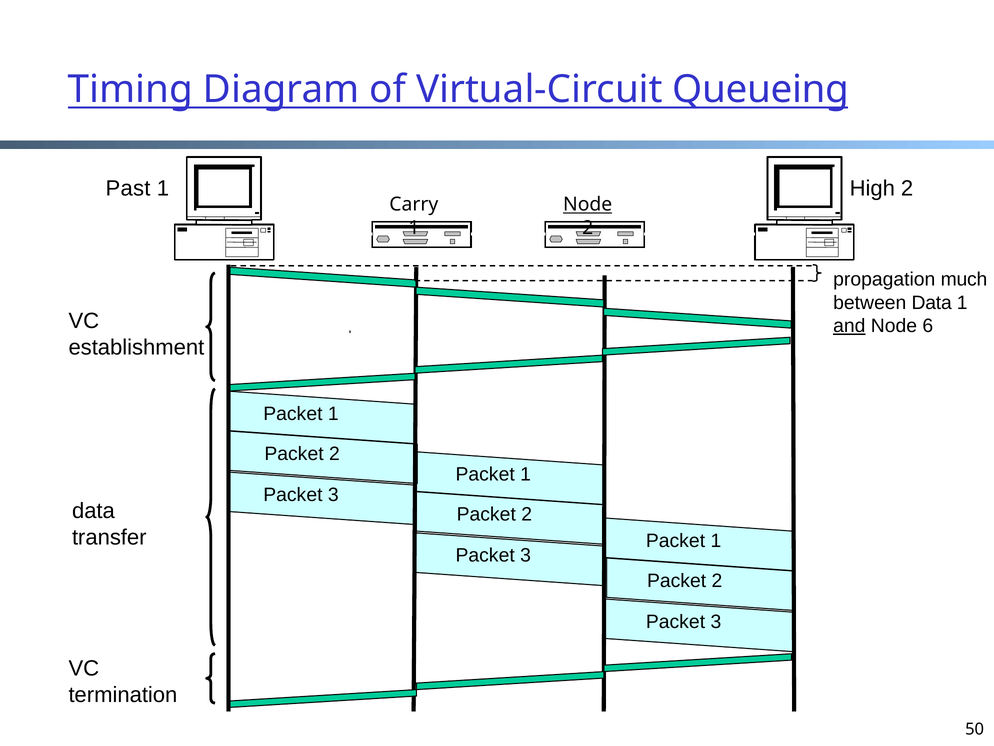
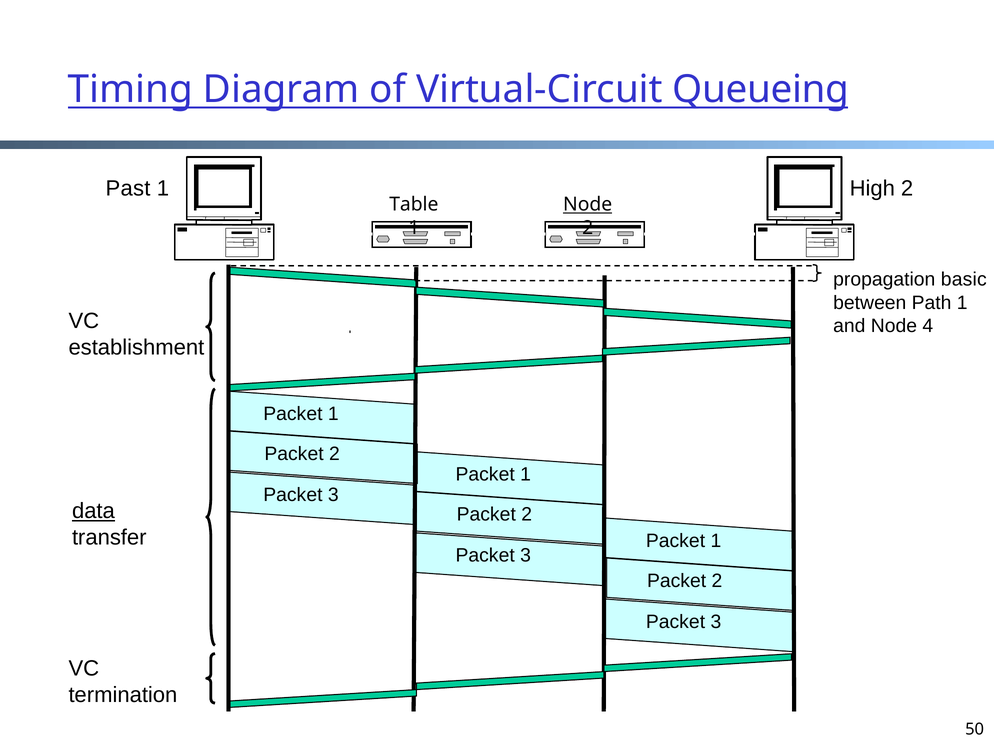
Carry: Carry -> Table
much: much -> basic
between Data: Data -> Path
and underline: present -> none
6: 6 -> 4
data at (93, 511) underline: none -> present
